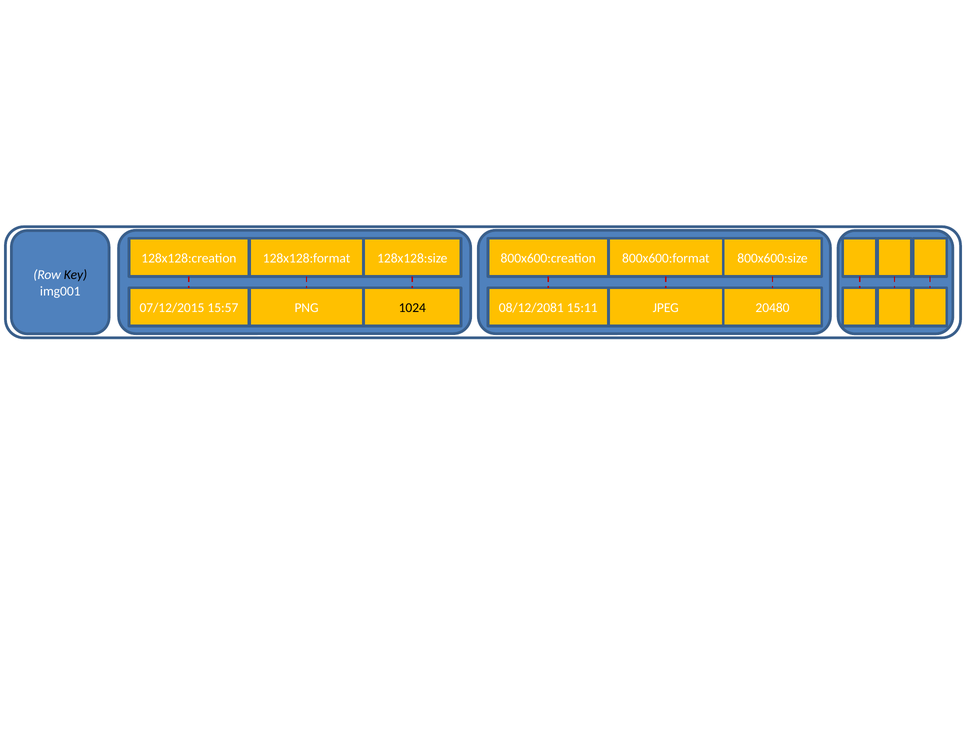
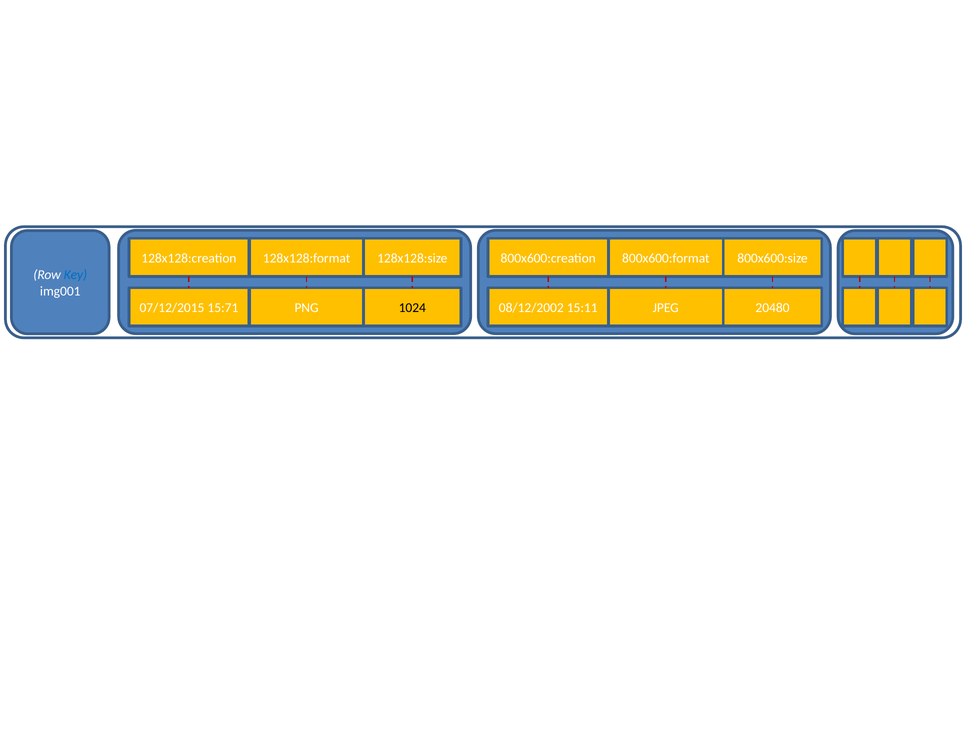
Key colour: black -> blue
15:57: 15:57 -> 15:71
08/12/2081: 08/12/2081 -> 08/12/2002
